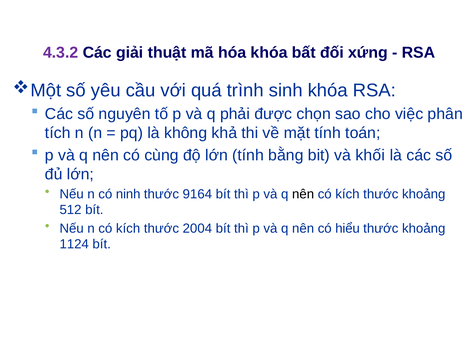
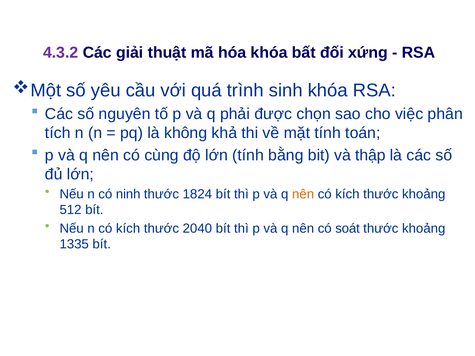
khối: khối -> thập
9164: 9164 -> 1824
nên at (303, 194) colour: black -> orange
2004: 2004 -> 2040
hiểu: hiểu -> soát
1124: 1124 -> 1335
